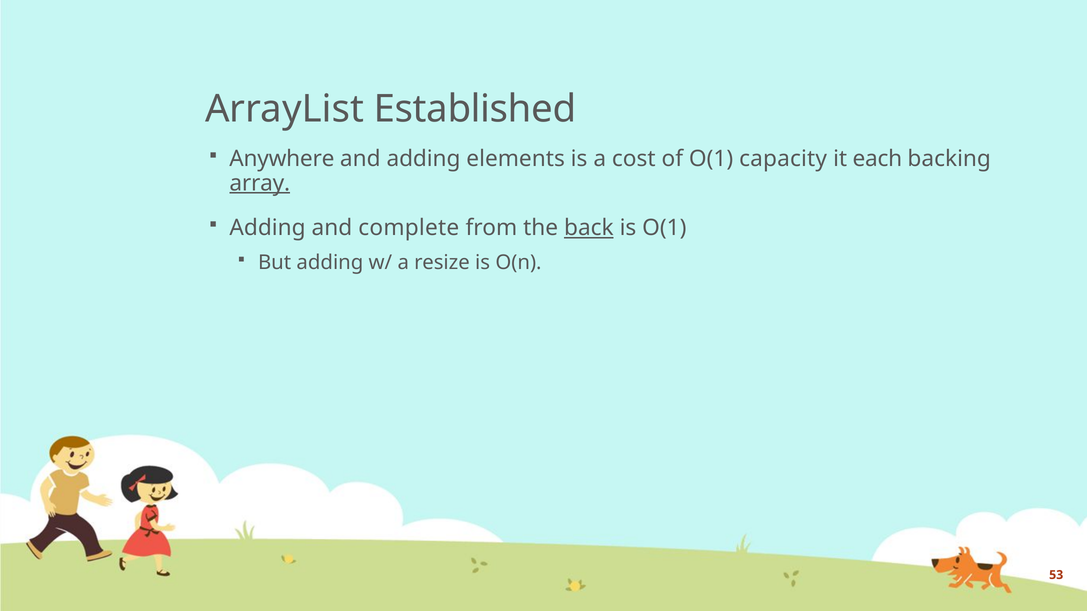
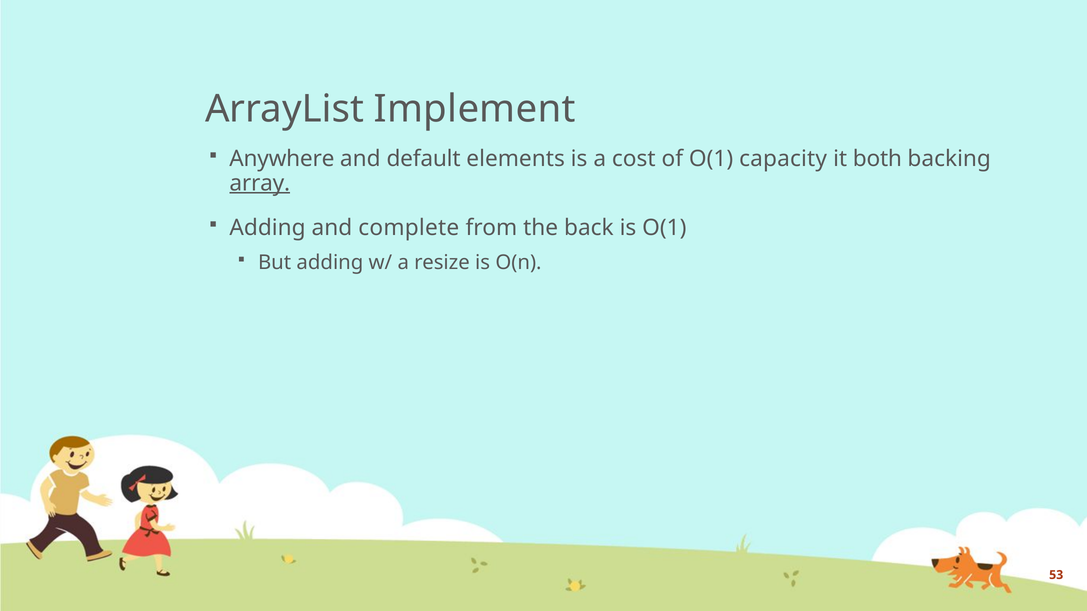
Established: Established -> Implement
and adding: adding -> default
each: each -> both
back underline: present -> none
